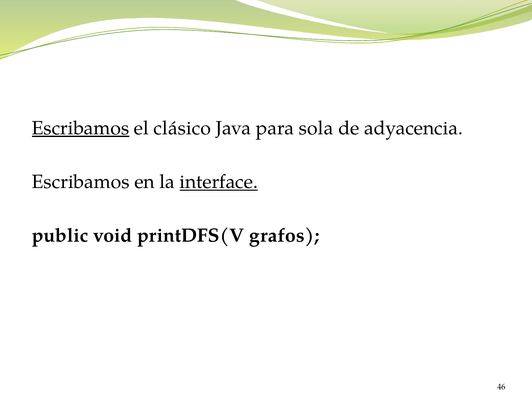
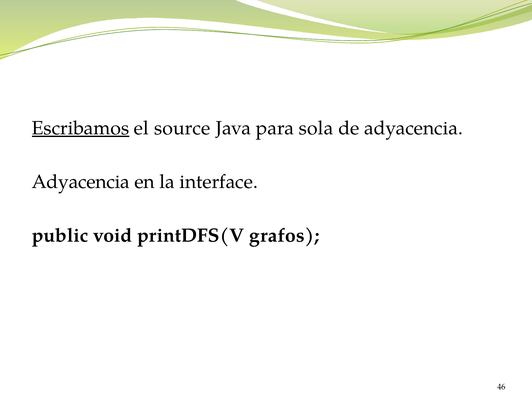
clásico: clásico -> source
Escribamos at (81, 182): Escribamos -> Adyacencia
interface underline: present -> none
